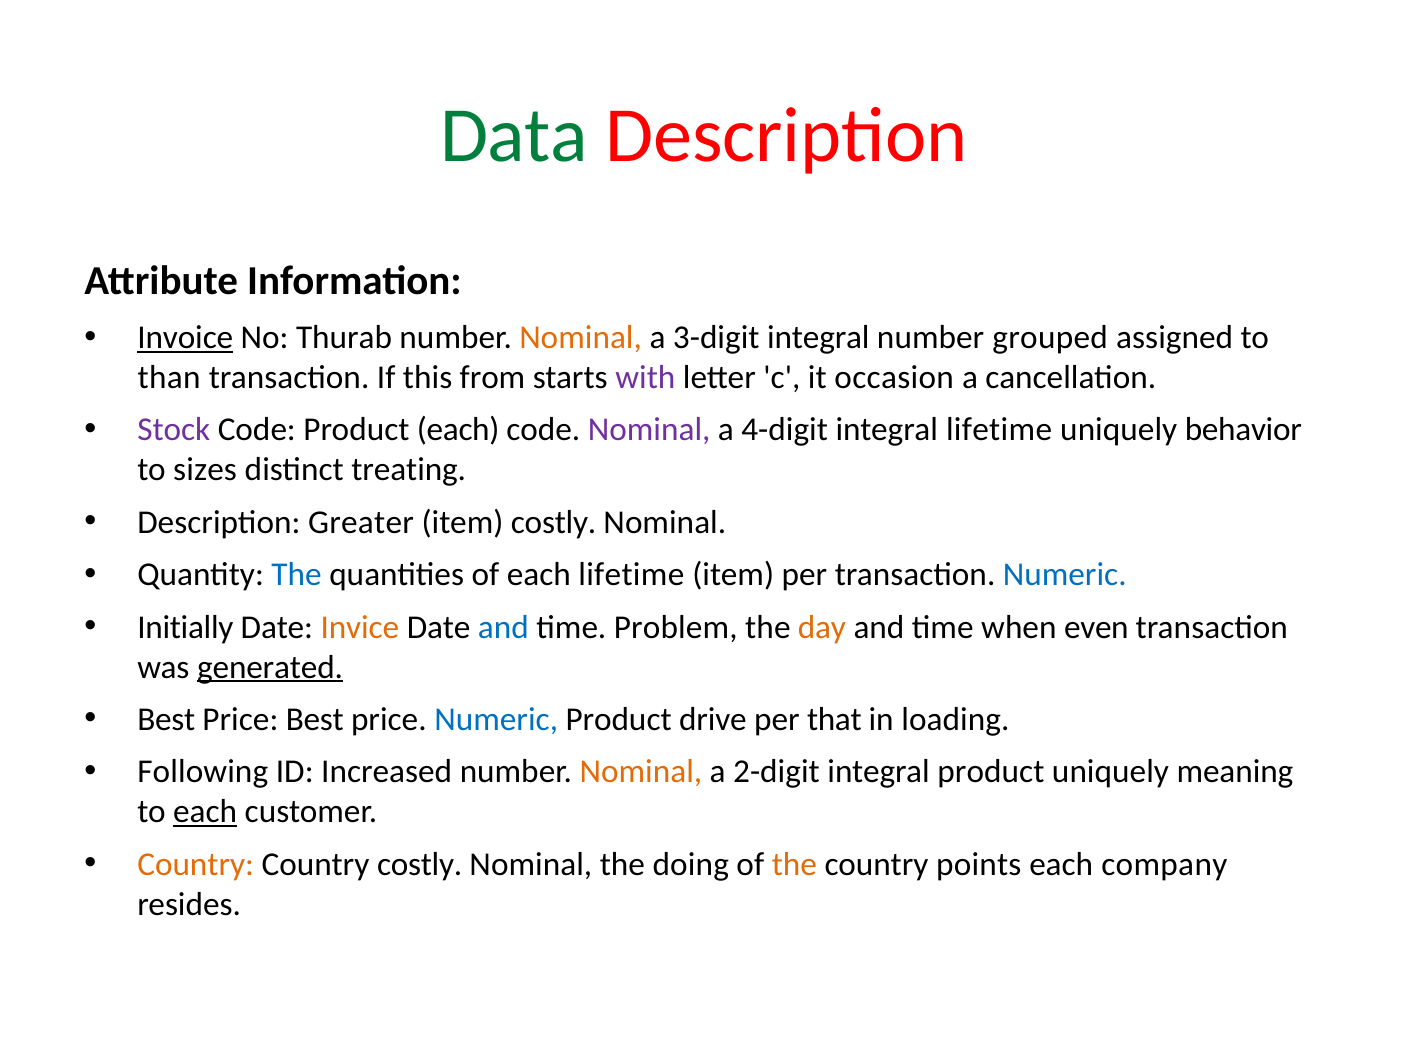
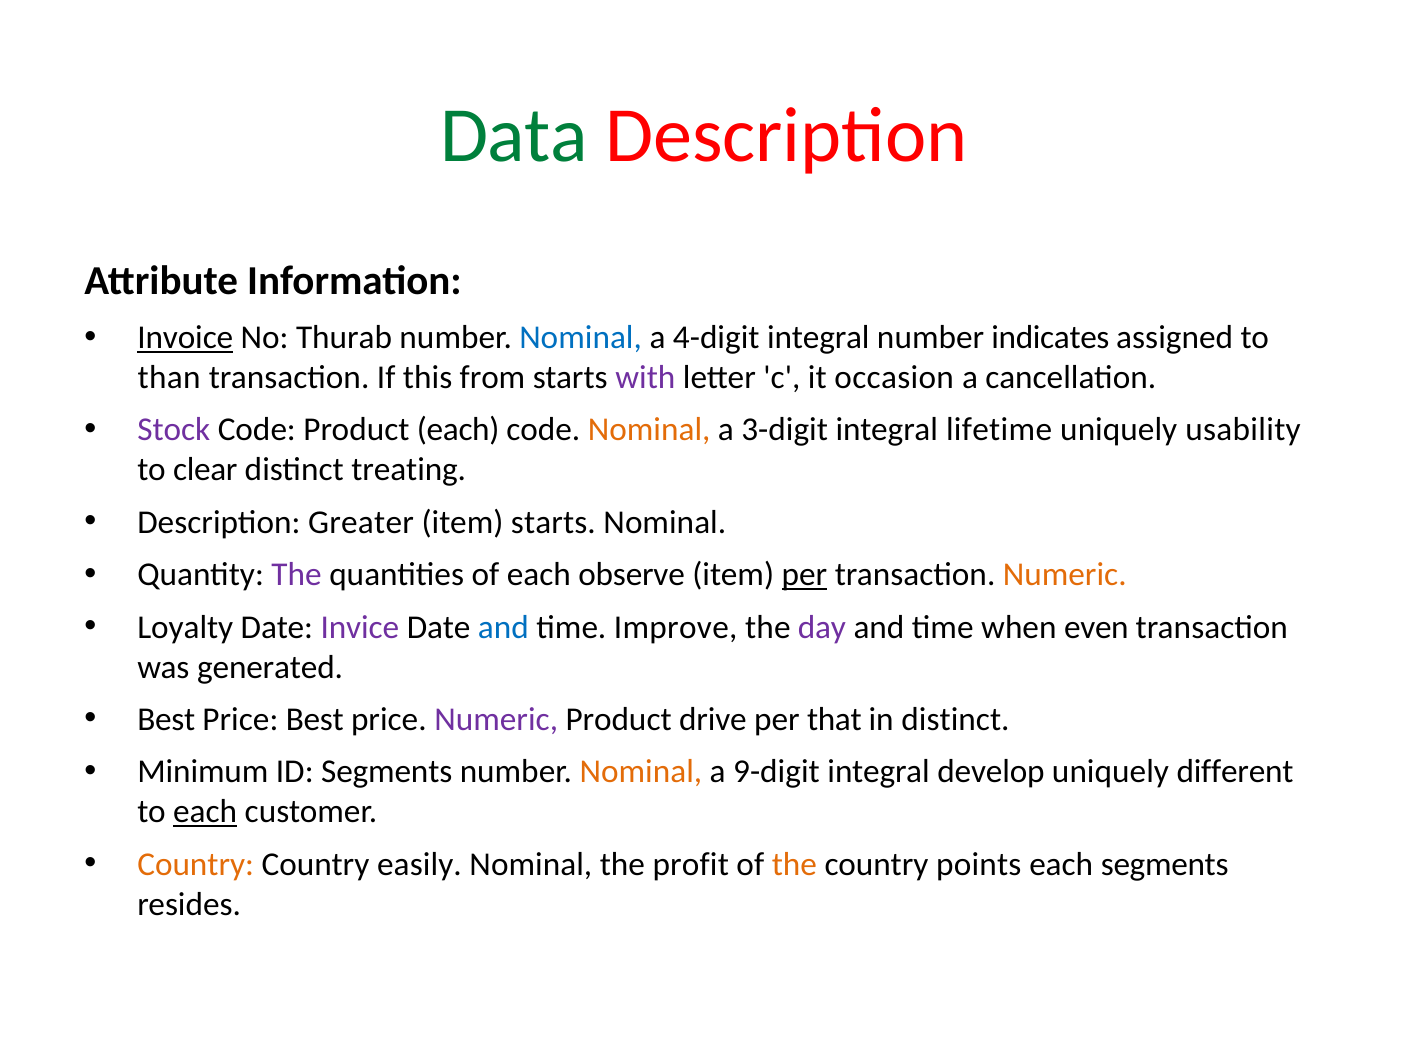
Nominal at (581, 338) colour: orange -> blue
3-digit: 3-digit -> 4-digit
grouped: grouped -> indicates
Nominal at (649, 430) colour: purple -> orange
4-digit: 4-digit -> 3-digit
behavior: behavior -> usability
sizes: sizes -> clear
item costly: costly -> starts
The at (297, 575) colour: blue -> purple
each lifetime: lifetime -> observe
per at (804, 575) underline: none -> present
Numeric at (1065, 575) colour: blue -> orange
Initially: Initially -> Loyalty
Invice colour: orange -> purple
Problem: Problem -> Improve
day colour: orange -> purple
generated underline: present -> none
Numeric at (496, 719) colour: blue -> purple
in loading: loading -> distinct
Following: Following -> Minimum
ID Increased: Increased -> Segments
2-digit: 2-digit -> 9-digit
integral product: product -> develop
meaning: meaning -> different
Country costly: costly -> easily
doing: doing -> profit
each company: company -> segments
